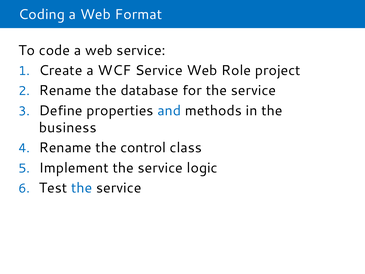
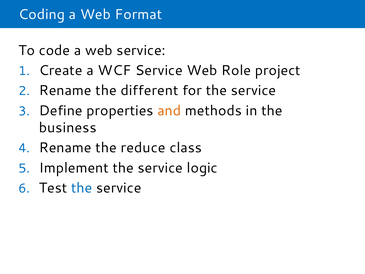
database: database -> different
and colour: blue -> orange
control: control -> reduce
